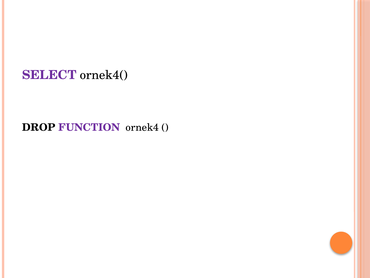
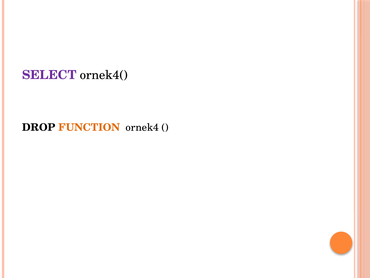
FUNCTION colour: purple -> orange
